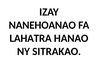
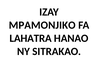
NANEHOANAO: NANEHOANAO -> MPAMONJIKO
